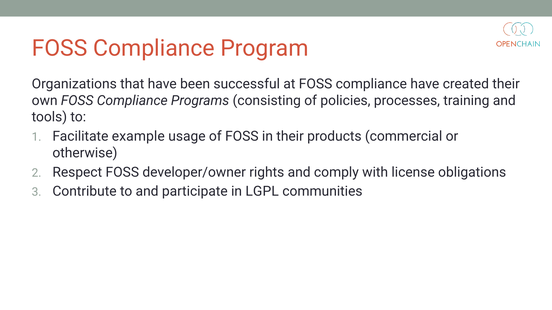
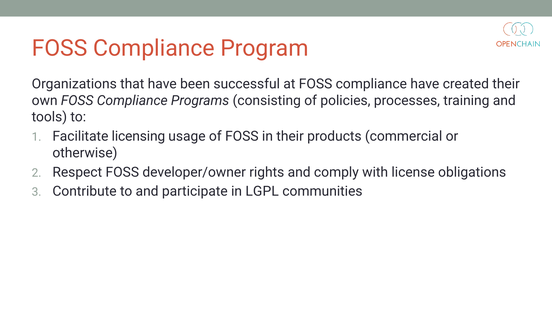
example: example -> licensing
